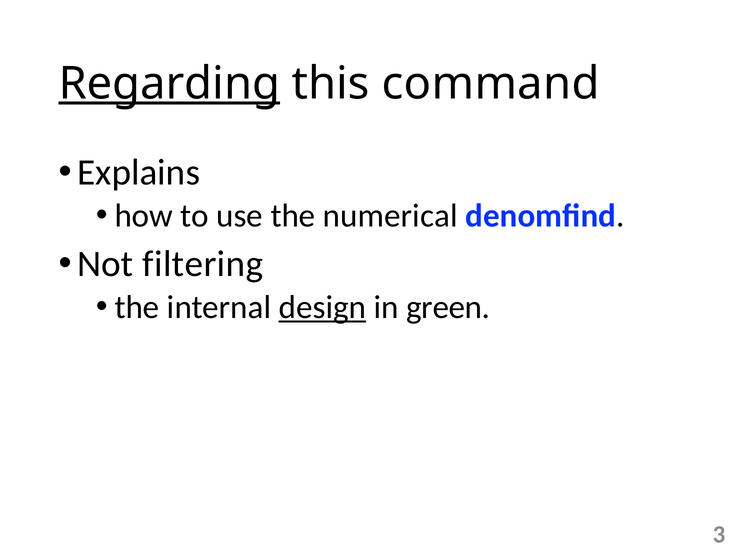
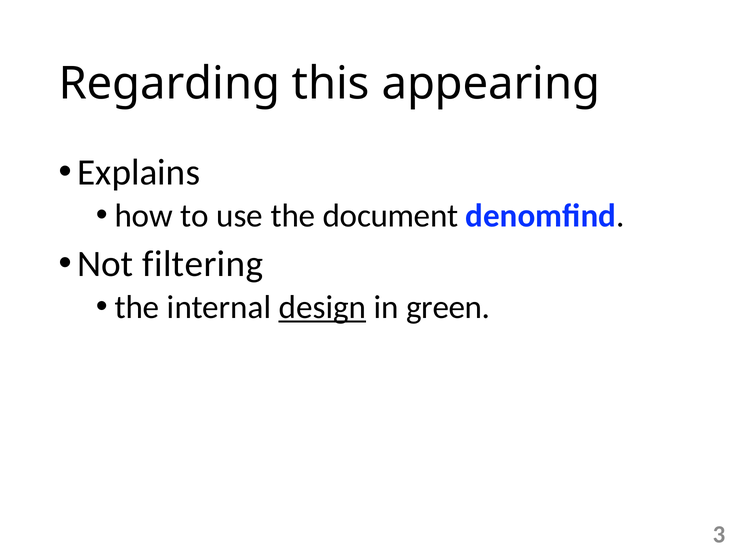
Regarding underline: present -> none
command: command -> appearing
numerical: numerical -> document
